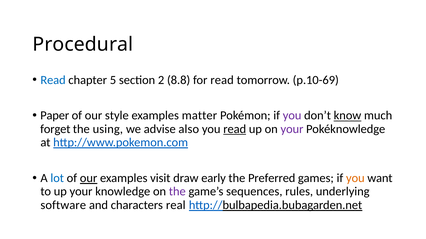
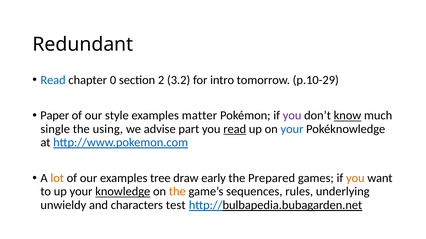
Procedural: Procedural -> Redundant
5: 5 -> 0
8.8: 8.8 -> 3.2
for read: read -> intro
p.10-69: p.10-69 -> p.10-29
forget: forget -> single
also: also -> part
your at (292, 129) colour: purple -> blue
lot colour: blue -> orange
our at (89, 179) underline: present -> none
visit: visit -> tree
Preferred: Preferred -> Prepared
knowledge underline: none -> present
the at (177, 192) colour: purple -> orange
software: software -> unwieldy
real: real -> test
